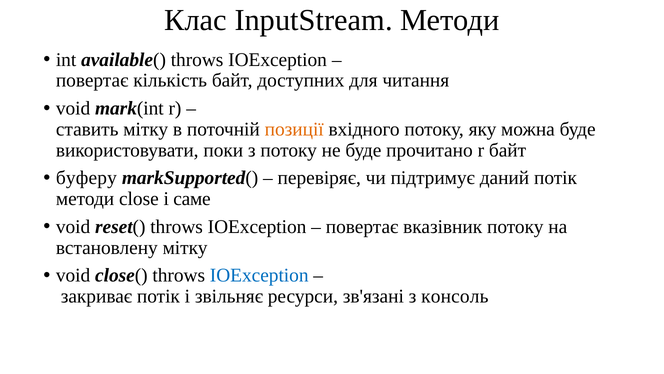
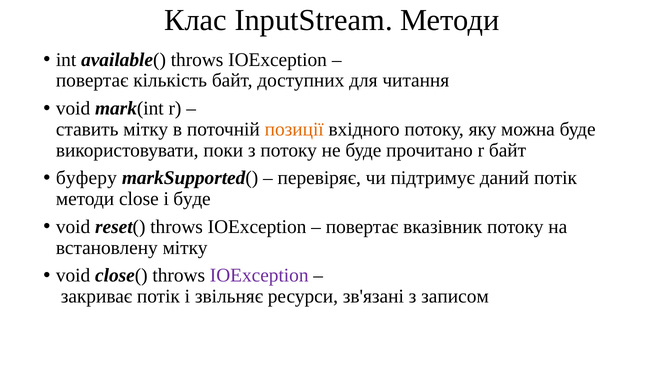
і саме: саме -> буде
IOException at (259, 275) colour: blue -> purple
консоль: консоль -> записом
